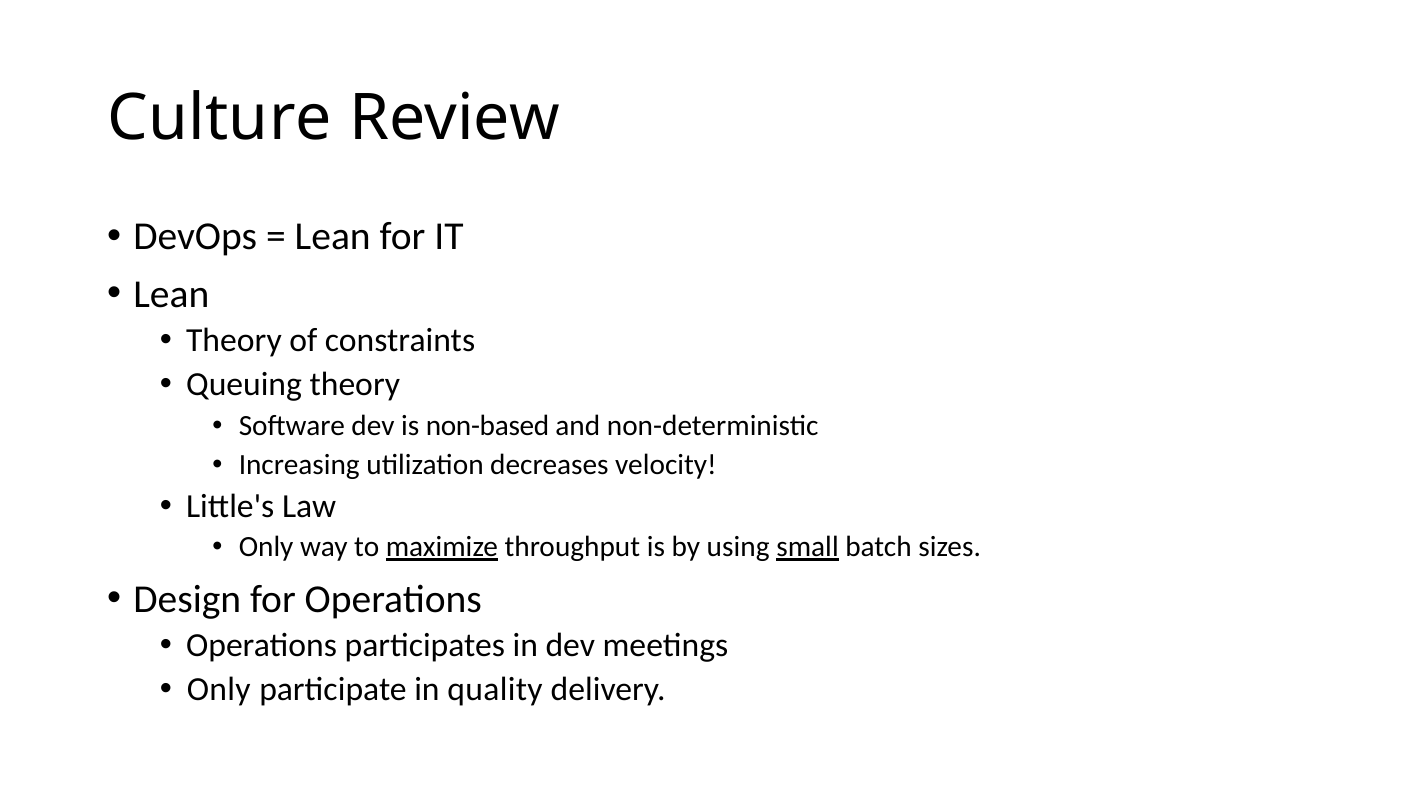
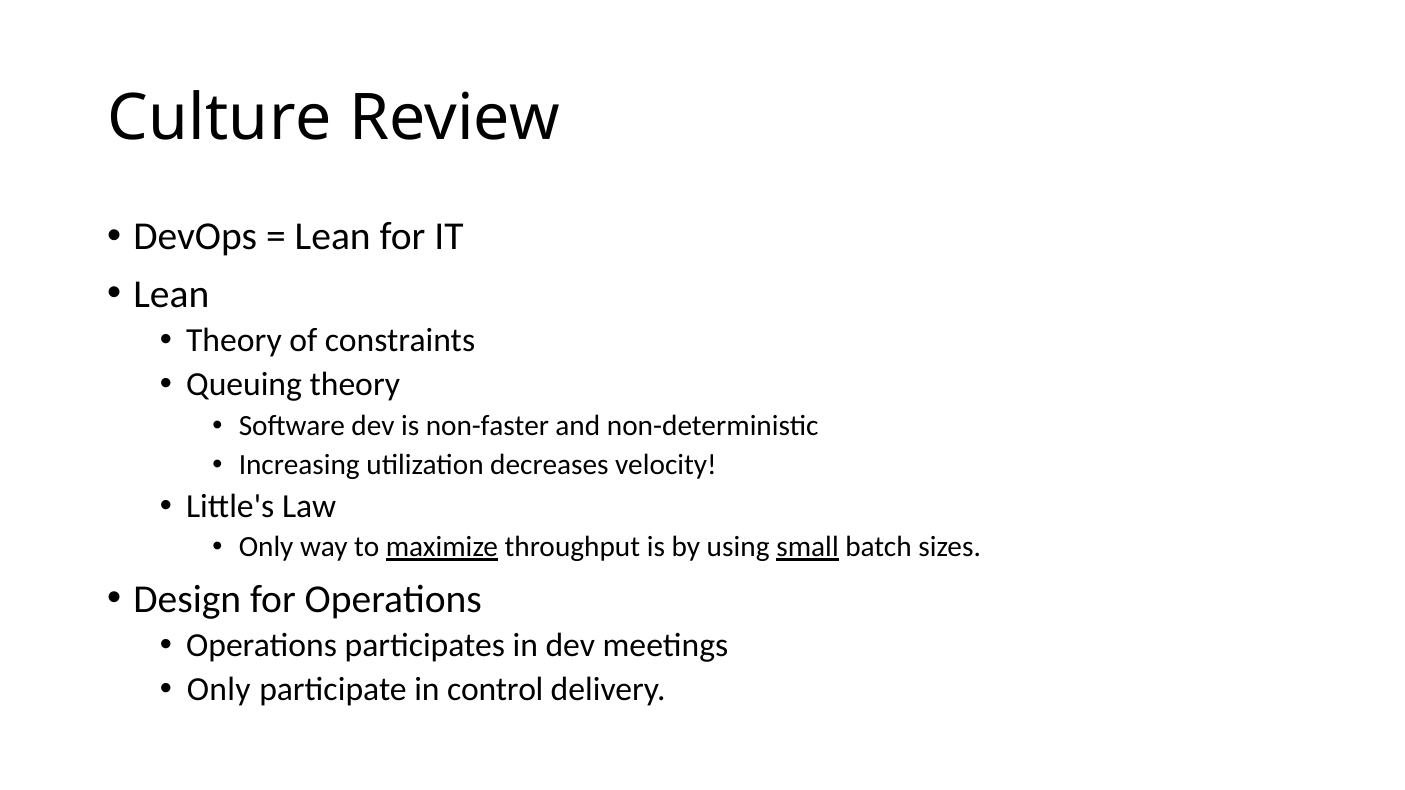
non-based: non-based -> non-faster
quality: quality -> control
